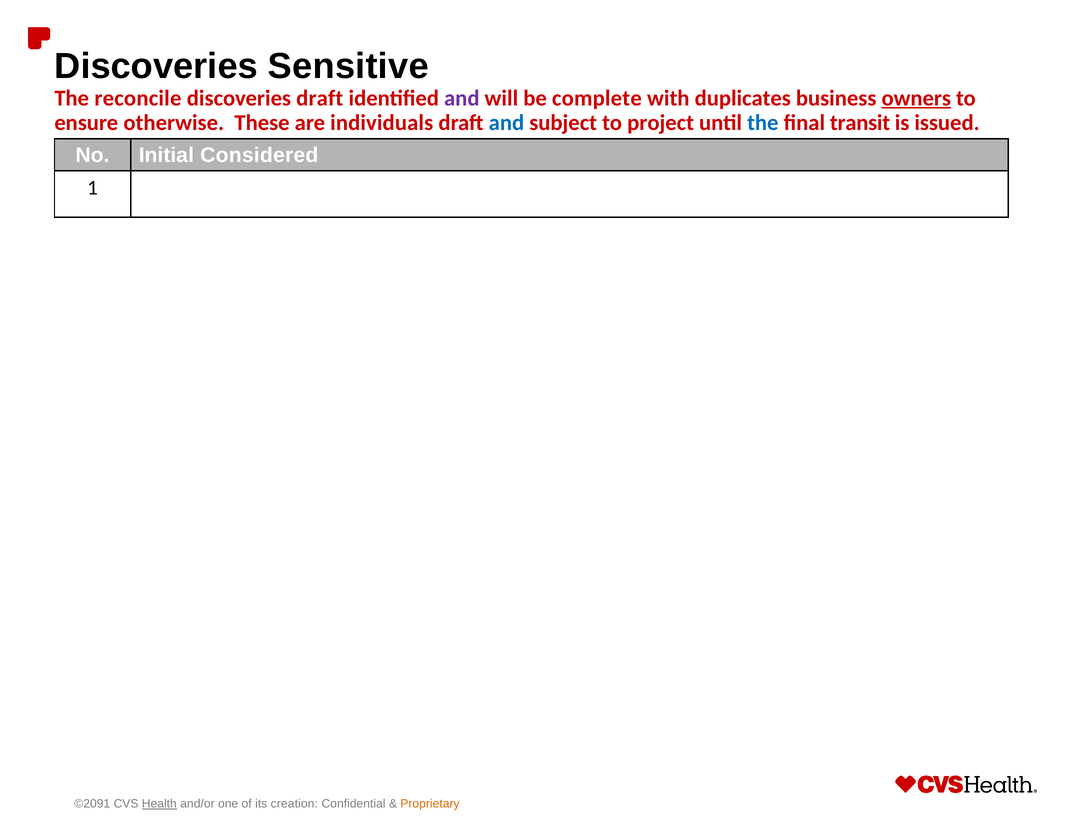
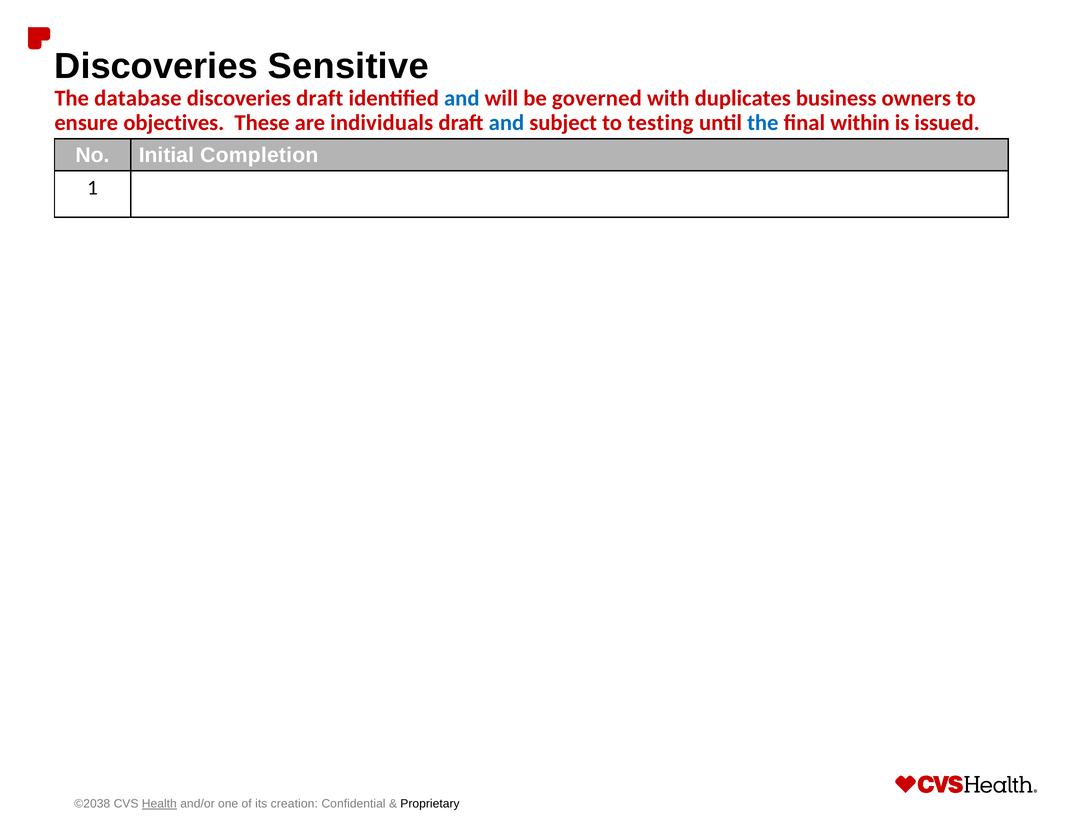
reconcile: reconcile -> database
and at (462, 98) colour: purple -> blue
complete: complete -> governed
owners underline: present -> none
otherwise: otherwise -> objectives
project: project -> testing
transit: transit -> within
Considered: Considered -> Completion
©2091: ©2091 -> ©2038
Proprietary colour: orange -> black
